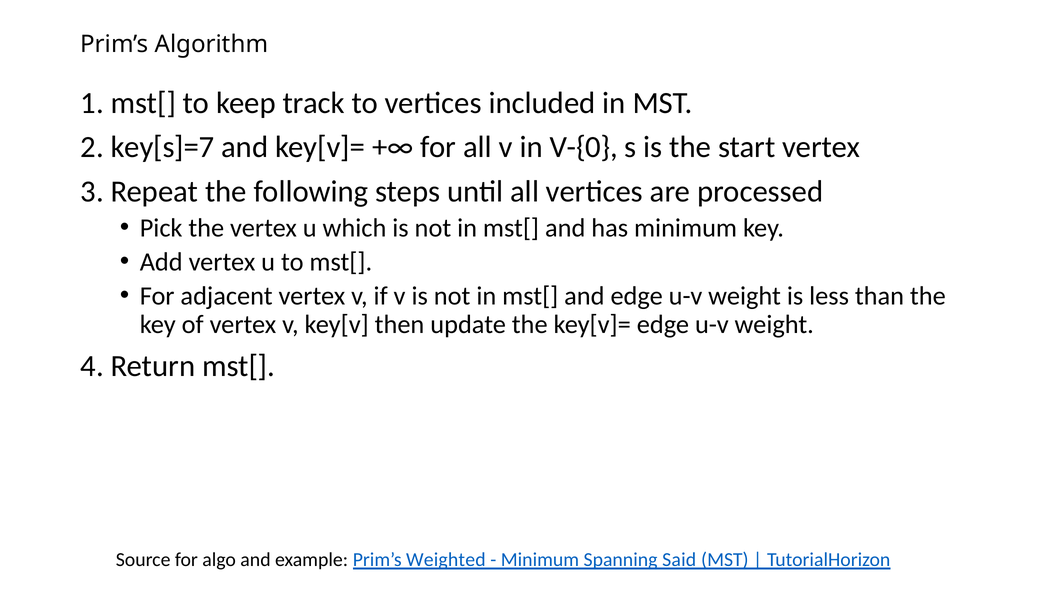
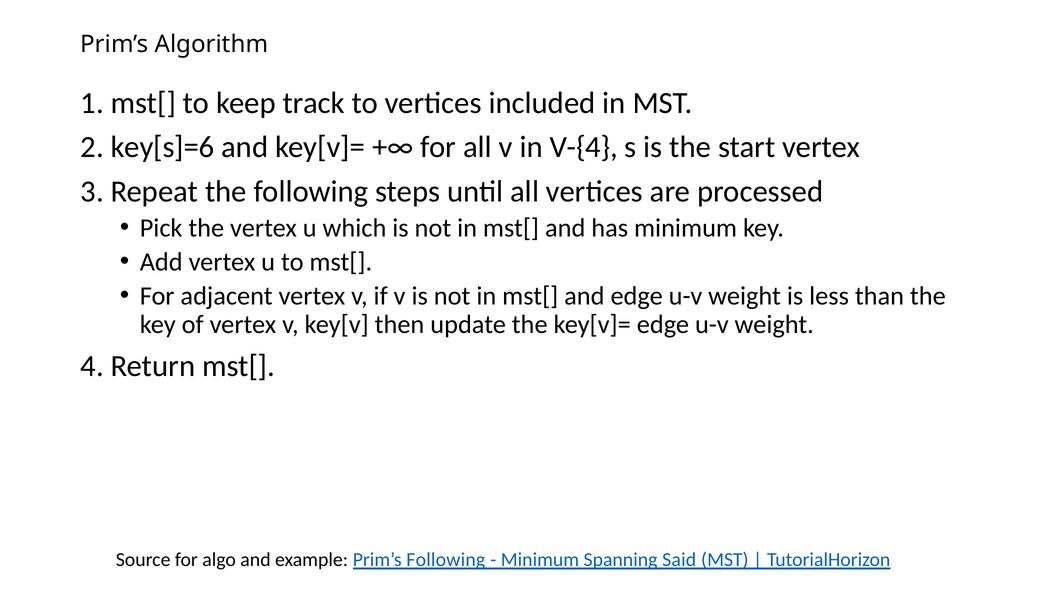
key[s]=7: key[s]=7 -> key[s]=6
V-{0: V-{0 -> V-{4
Prim’s Weighted: Weighted -> Following
